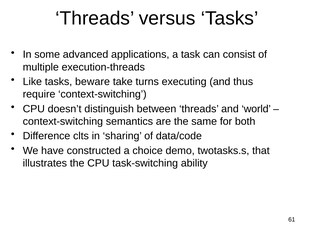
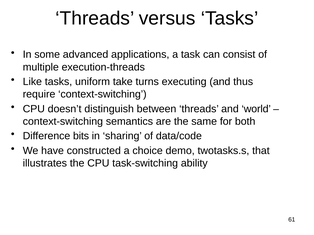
beware: beware -> uniform
clts: clts -> bits
